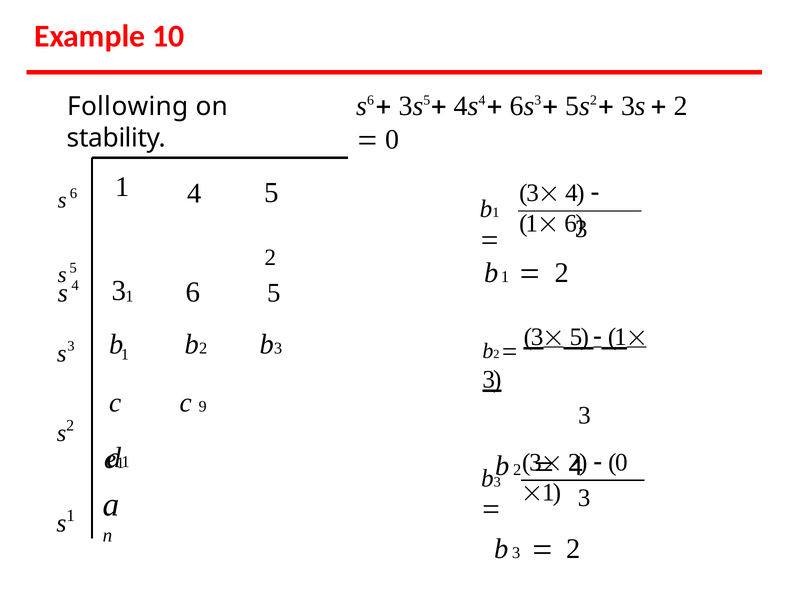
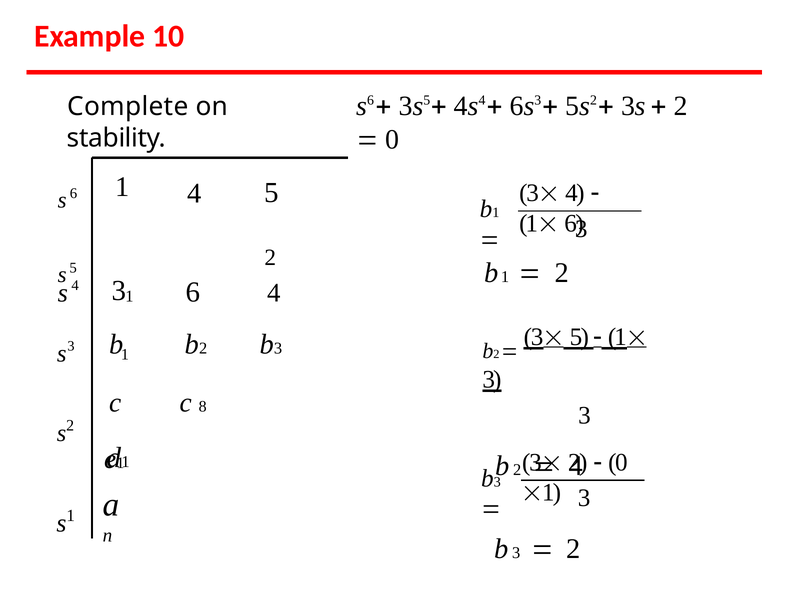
Following: Following -> Complete
6 5: 5 -> 4
9: 9 -> 8
